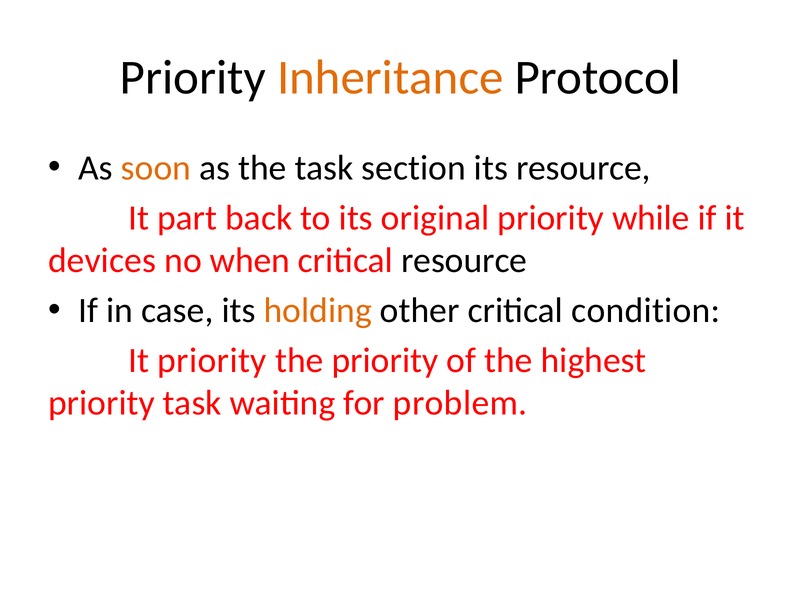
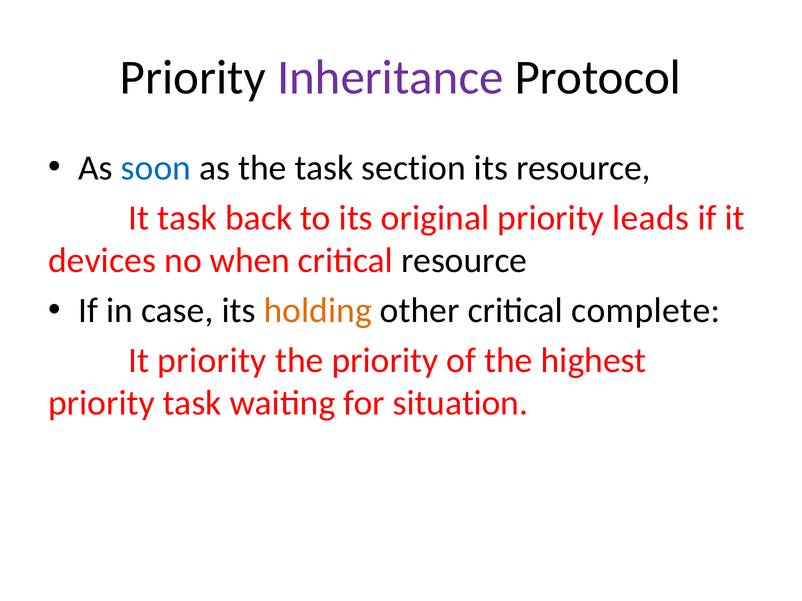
Inheritance colour: orange -> purple
soon colour: orange -> blue
It part: part -> task
while: while -> leads
condition: condition -> complete
problem: problem -> situation
